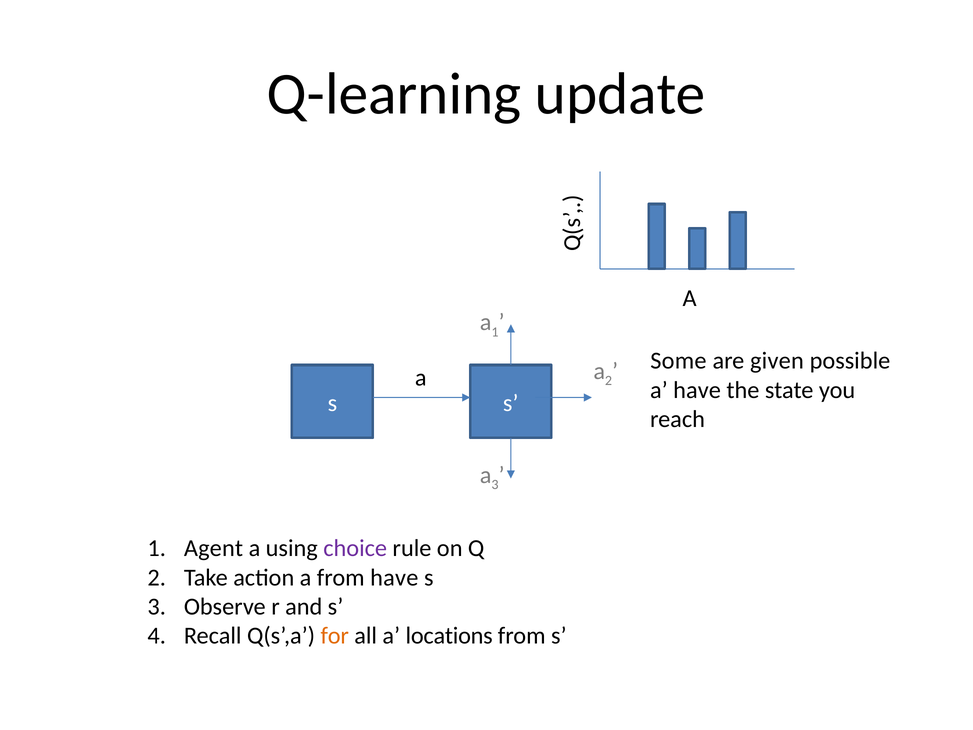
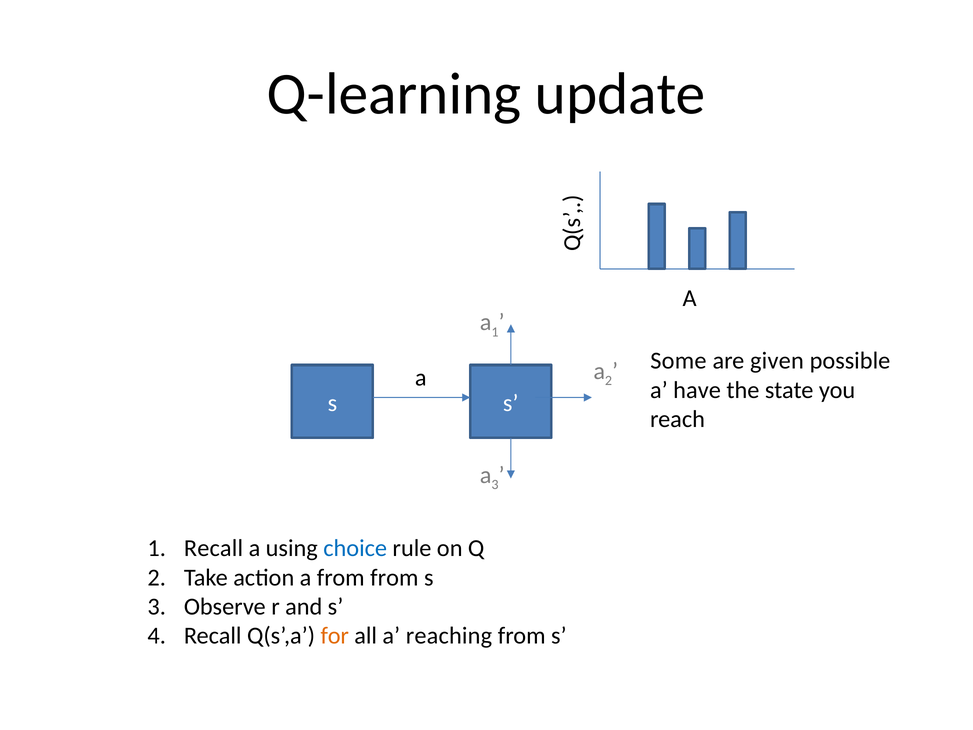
Agent at (213, 548): Agent -> Recall
choice colour: purple -> blue
from have: have -> from
locations: locations -> reaching
